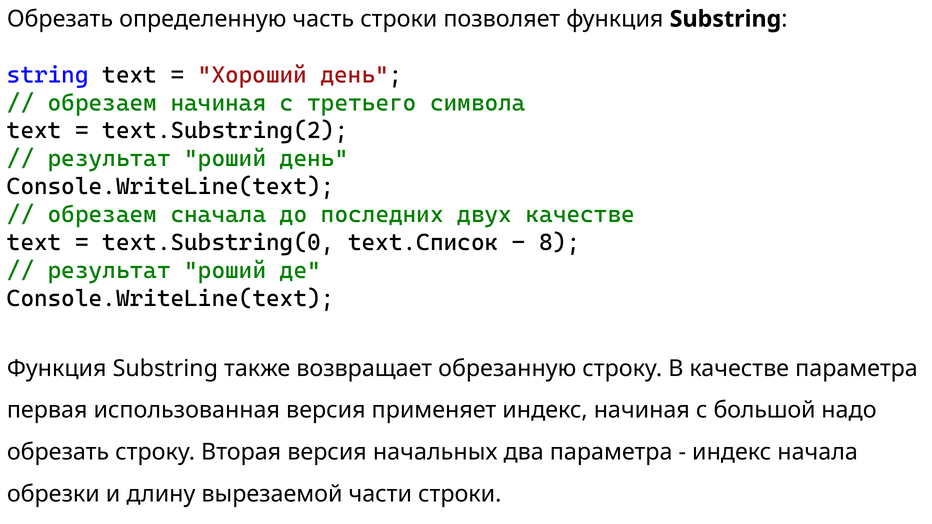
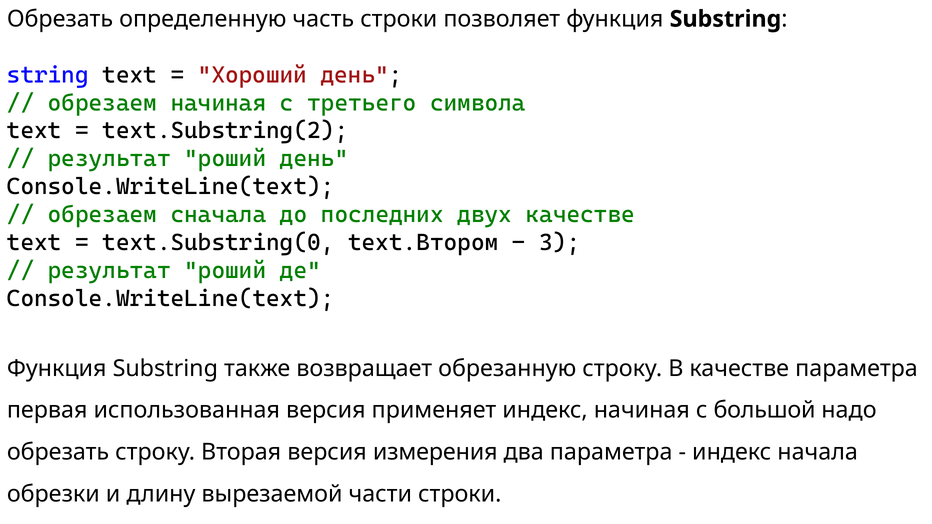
text.Список: text.Список -> text.Втором
8: 8 -> 3
начальных: начальных -> измерения
